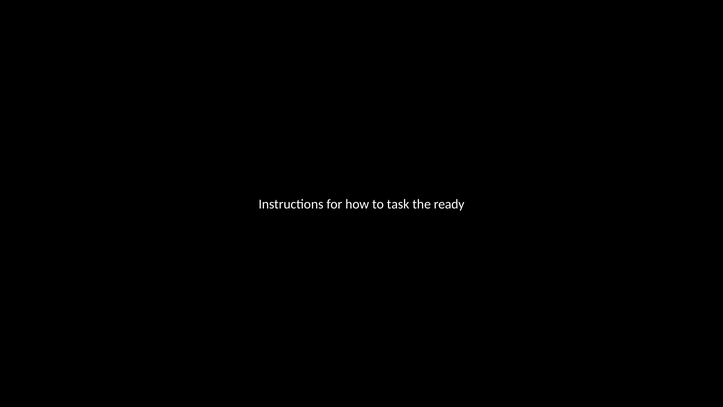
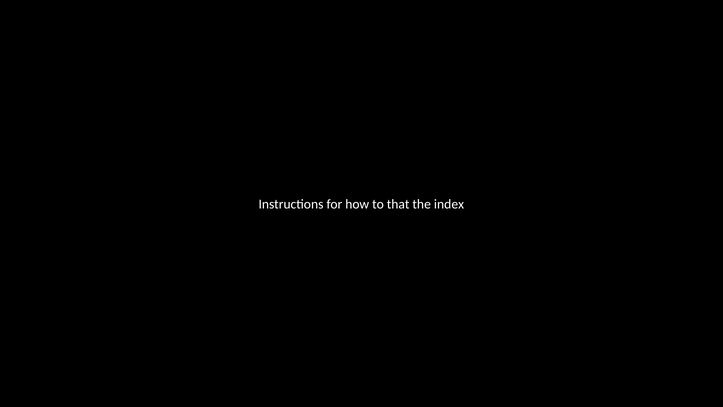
task: task -> that
ready: ready -> index
